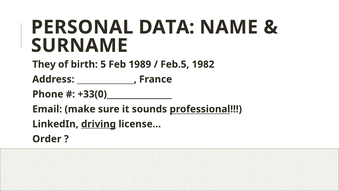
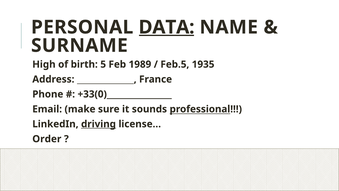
DATA underline: none -> present
They: They -> High
1982: 1982 -> 1935
